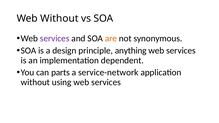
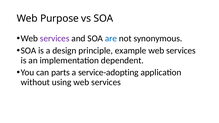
Web Without: Without -> Purpose
are colour: orange -> blue
anything: anything -> example
service-network: service-network -> service-adopting
